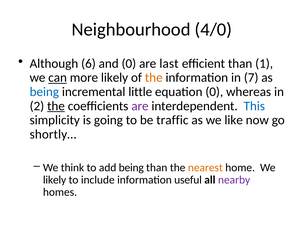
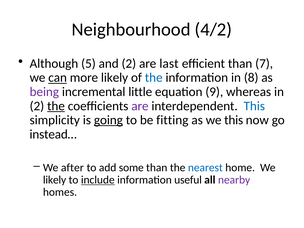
4/0: 4/0 -> 4/2
6: 6 -> 5
and 0: 0 -> 2
1: 1 -> 7
the at (154, 78) colour: orange -> blue
7: 7 -> 8
being at (44, 92) colour: blue -> purple
equation 0: 0 -> 9
going underline: none -> present
traffic: traffic -> fitting
we like: like -> this
shortly…: shortly… -> instead…
think: think -> after
add being: being -> some
nearest colour: orange -> blue
include underline: none -> present
